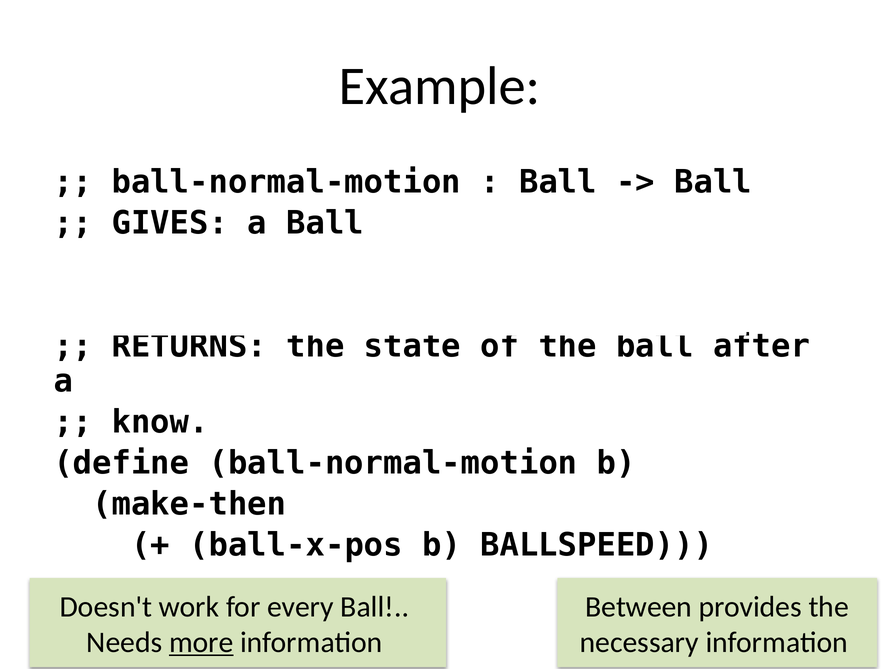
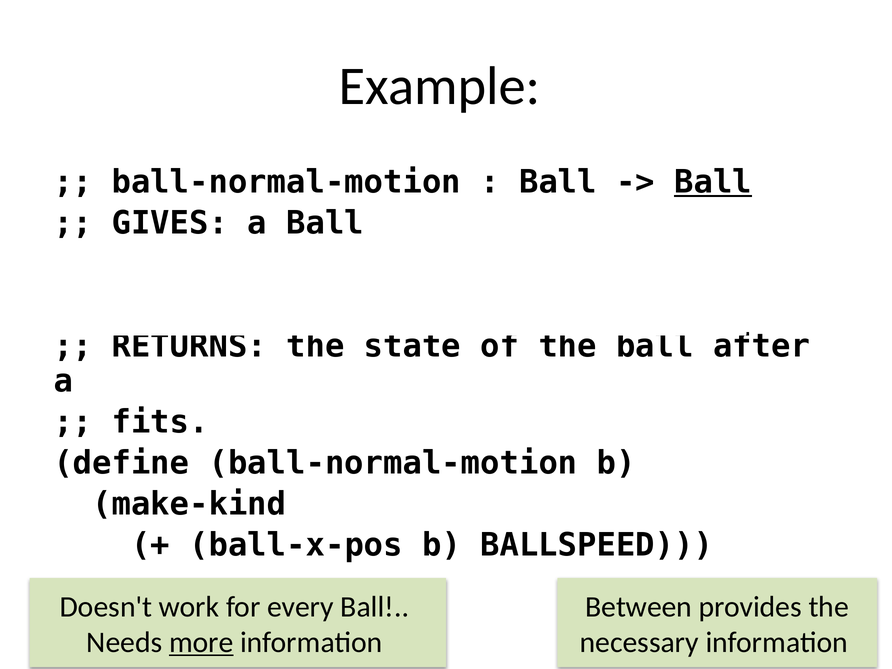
Ball at (713, 182) underline: none -> present
know: know -> fits
make-then: make-then -> make-kind
